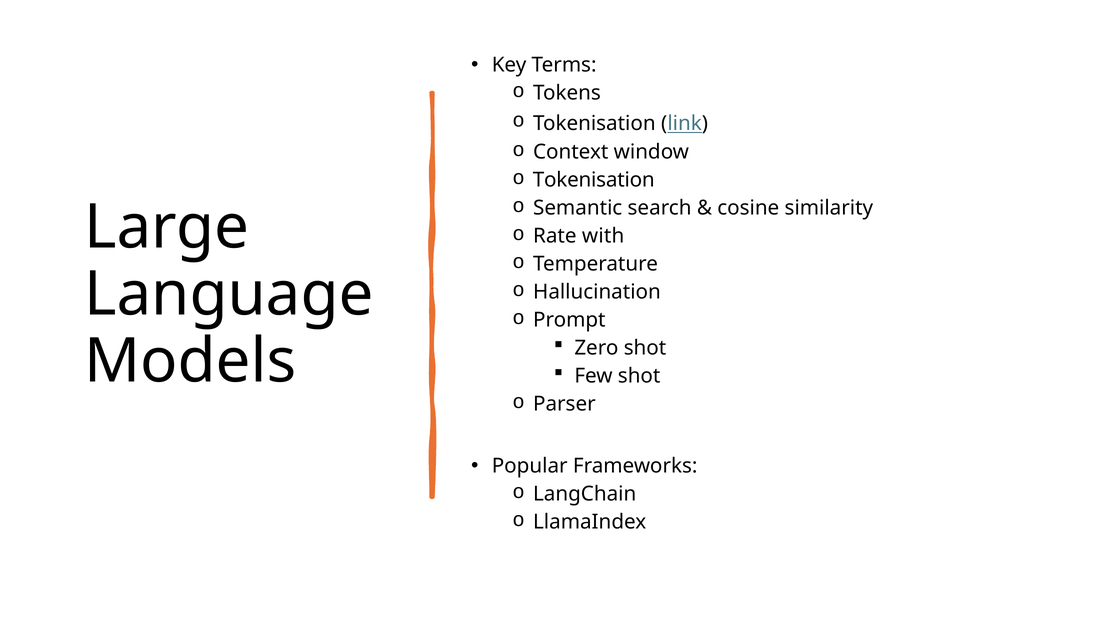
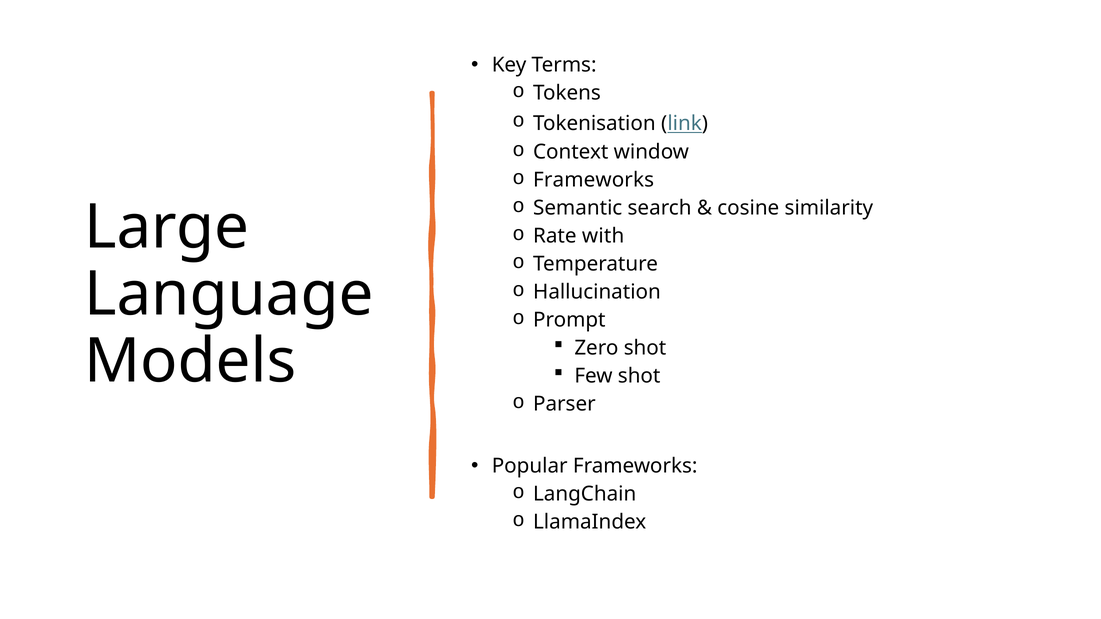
Tokenisation at (594, 180): Tokenisation -> Frameworks
